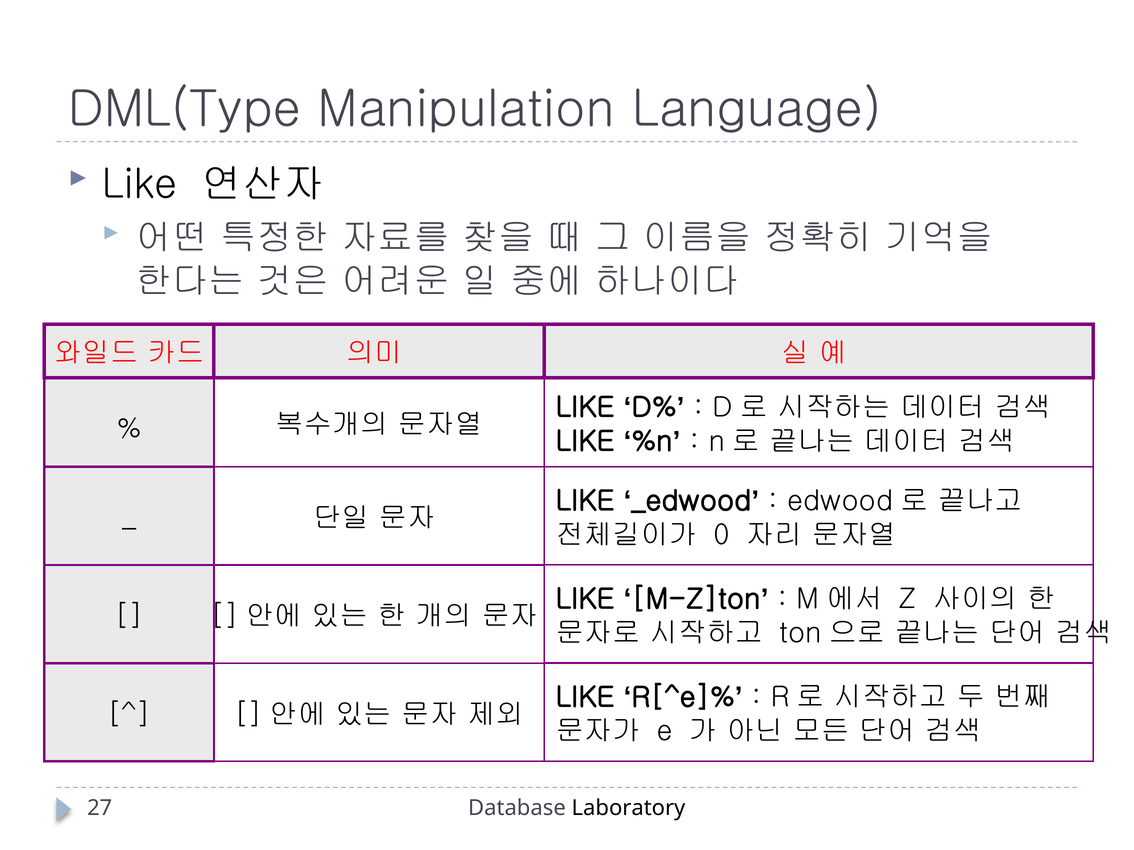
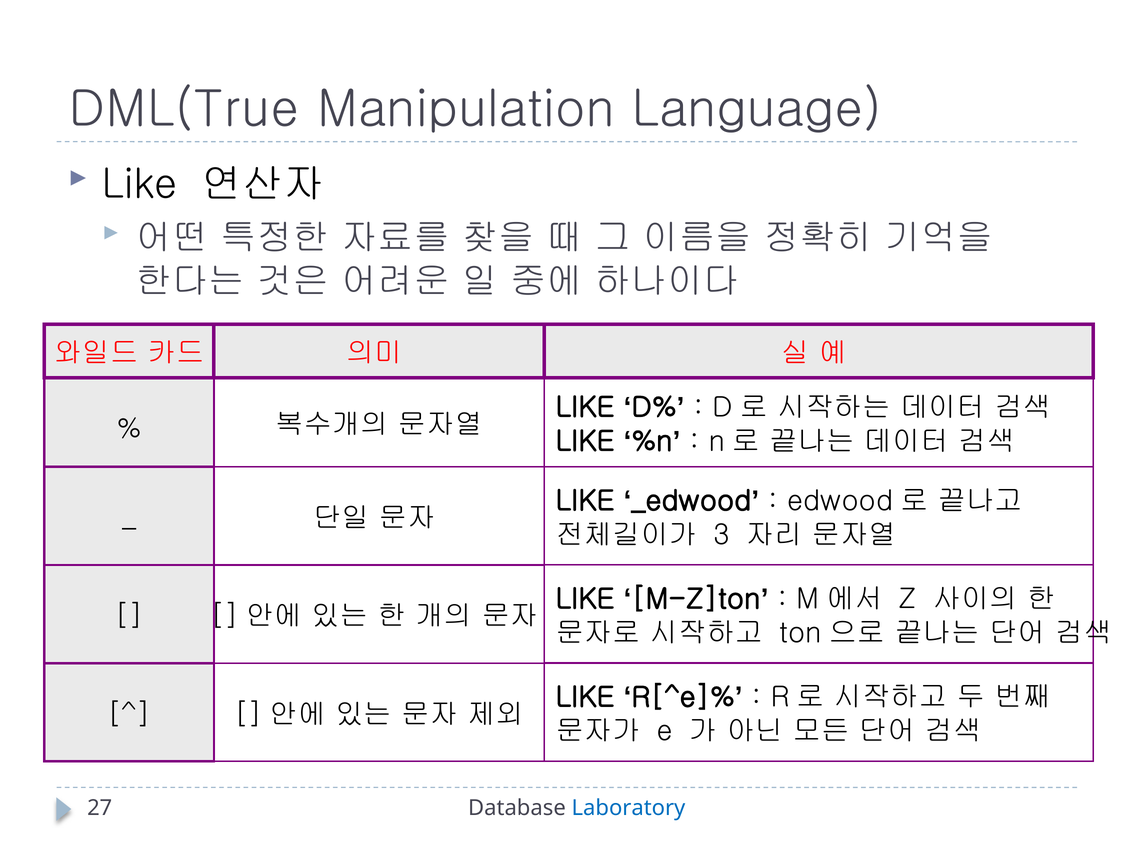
DML(Type: DML(Type -> DML(True
0: 0 -> 3
Laboratory colour: black -> blue
